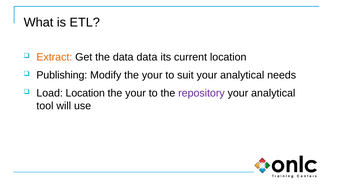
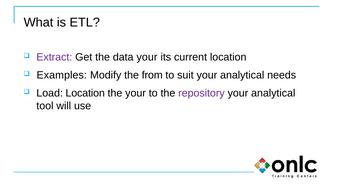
Extract colour: orange -> purple
data data: data -> your
Publishing: Publishing -> Examples
Modify the your: your -> from
